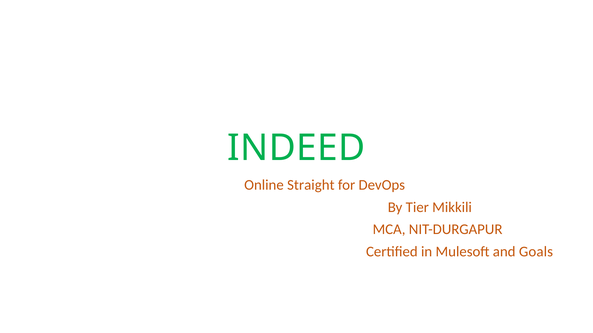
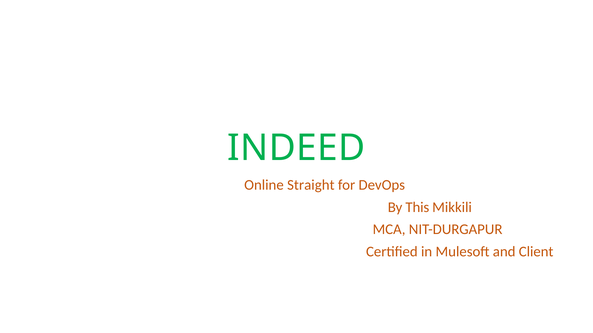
Tier: Tier -> This
Goals: Goals -> Client
